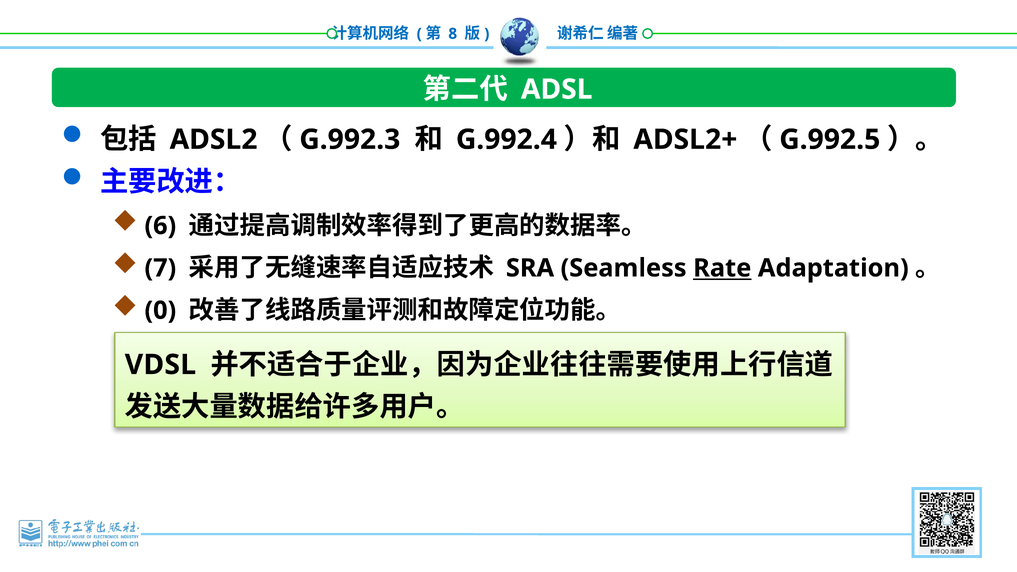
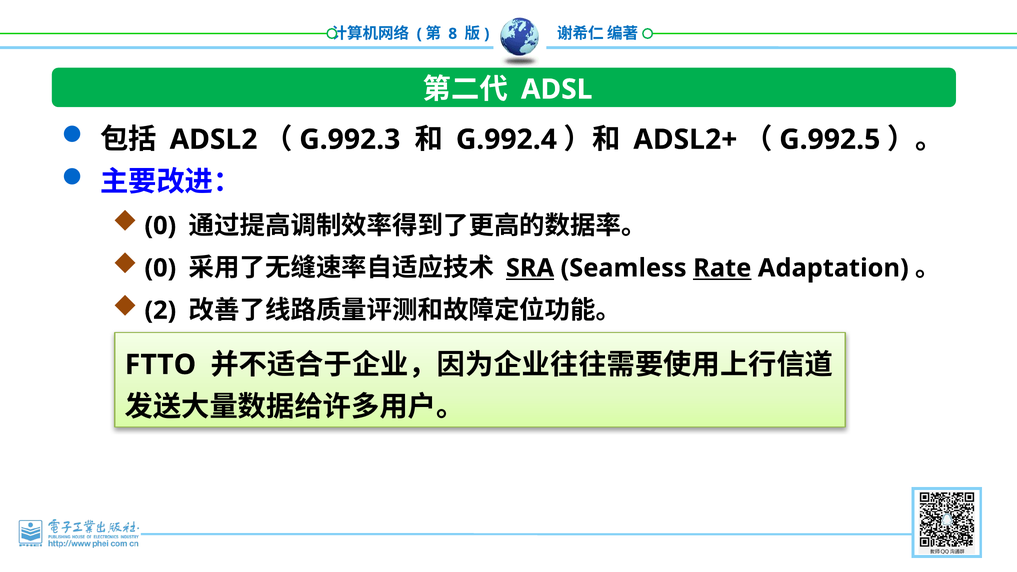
6 at (160, 226): 6 -> 0
7 at (160, 268): 7 -> 0
SRA underline: none -> present
0: 0 -> 2
VDSL: VDSL -> FTTO
